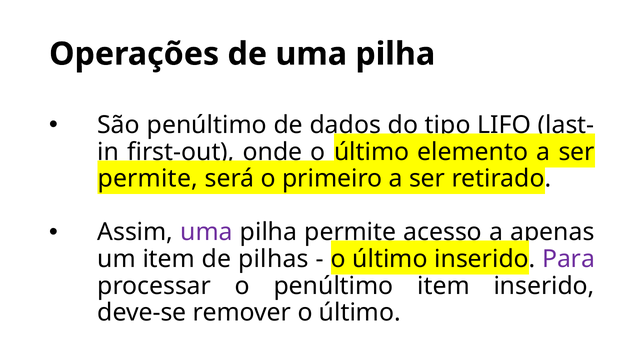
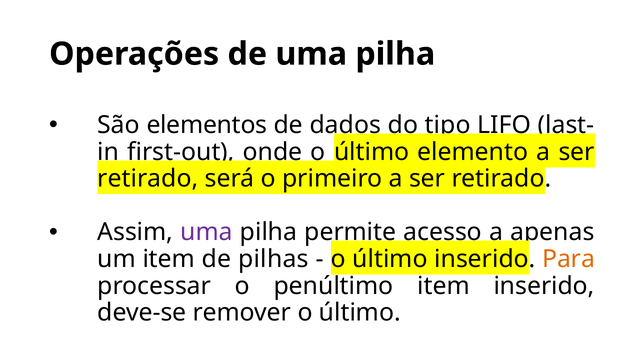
São penúltimo: penúltimo -> elementos
permite at (148, 179): permite -> retirado
Para colour: purple -> orange
